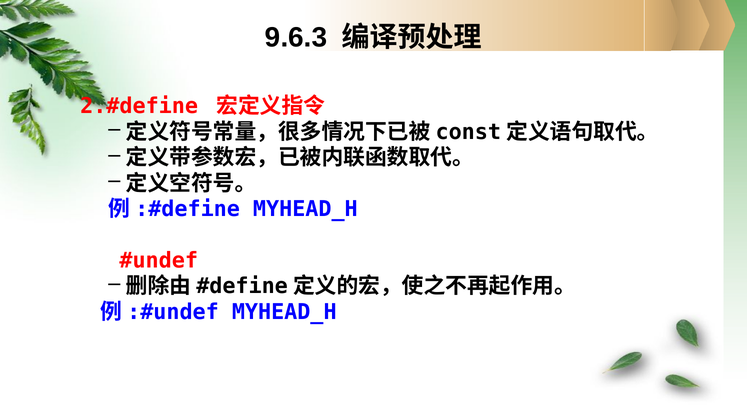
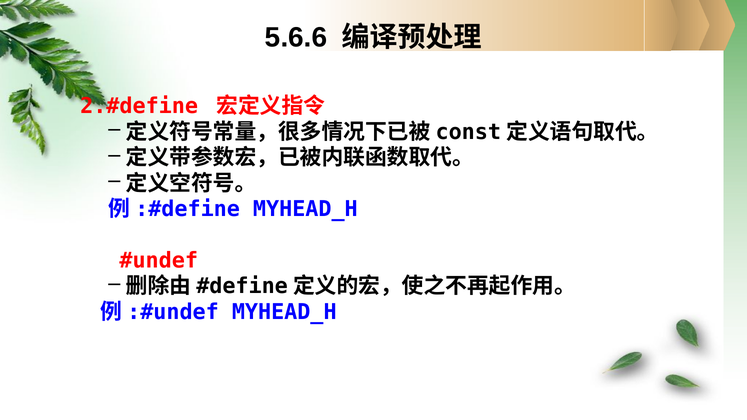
9.6.3: 9.6.3 -> 5.6.6
